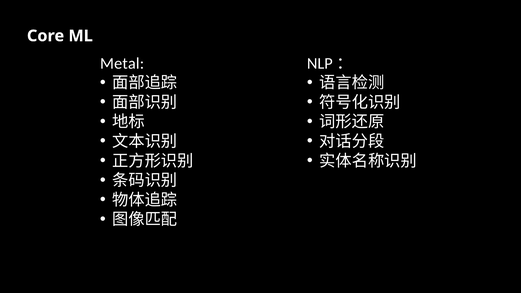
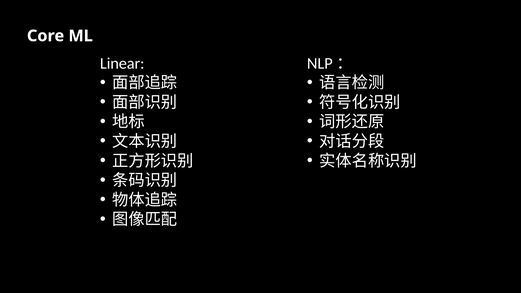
Metal: Metal -> Linear
